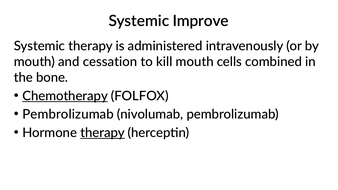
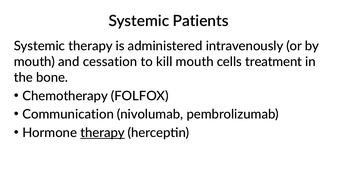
Improve: Improve -> Patients
combined: combined -> treatment
Chemotherapy underline: present -> none
Pembrolizumab at (68, 114): Pembrolizumab -> Communication
